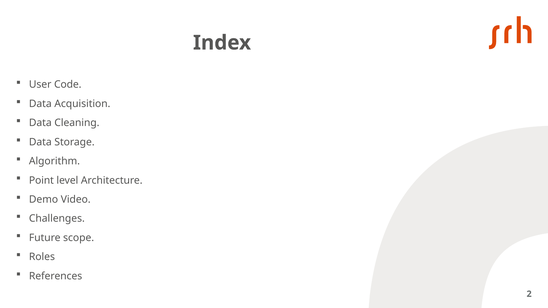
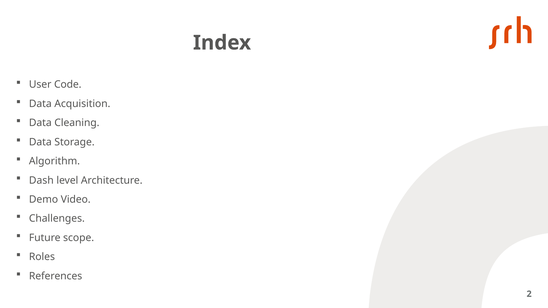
Point: Point -> Dash
